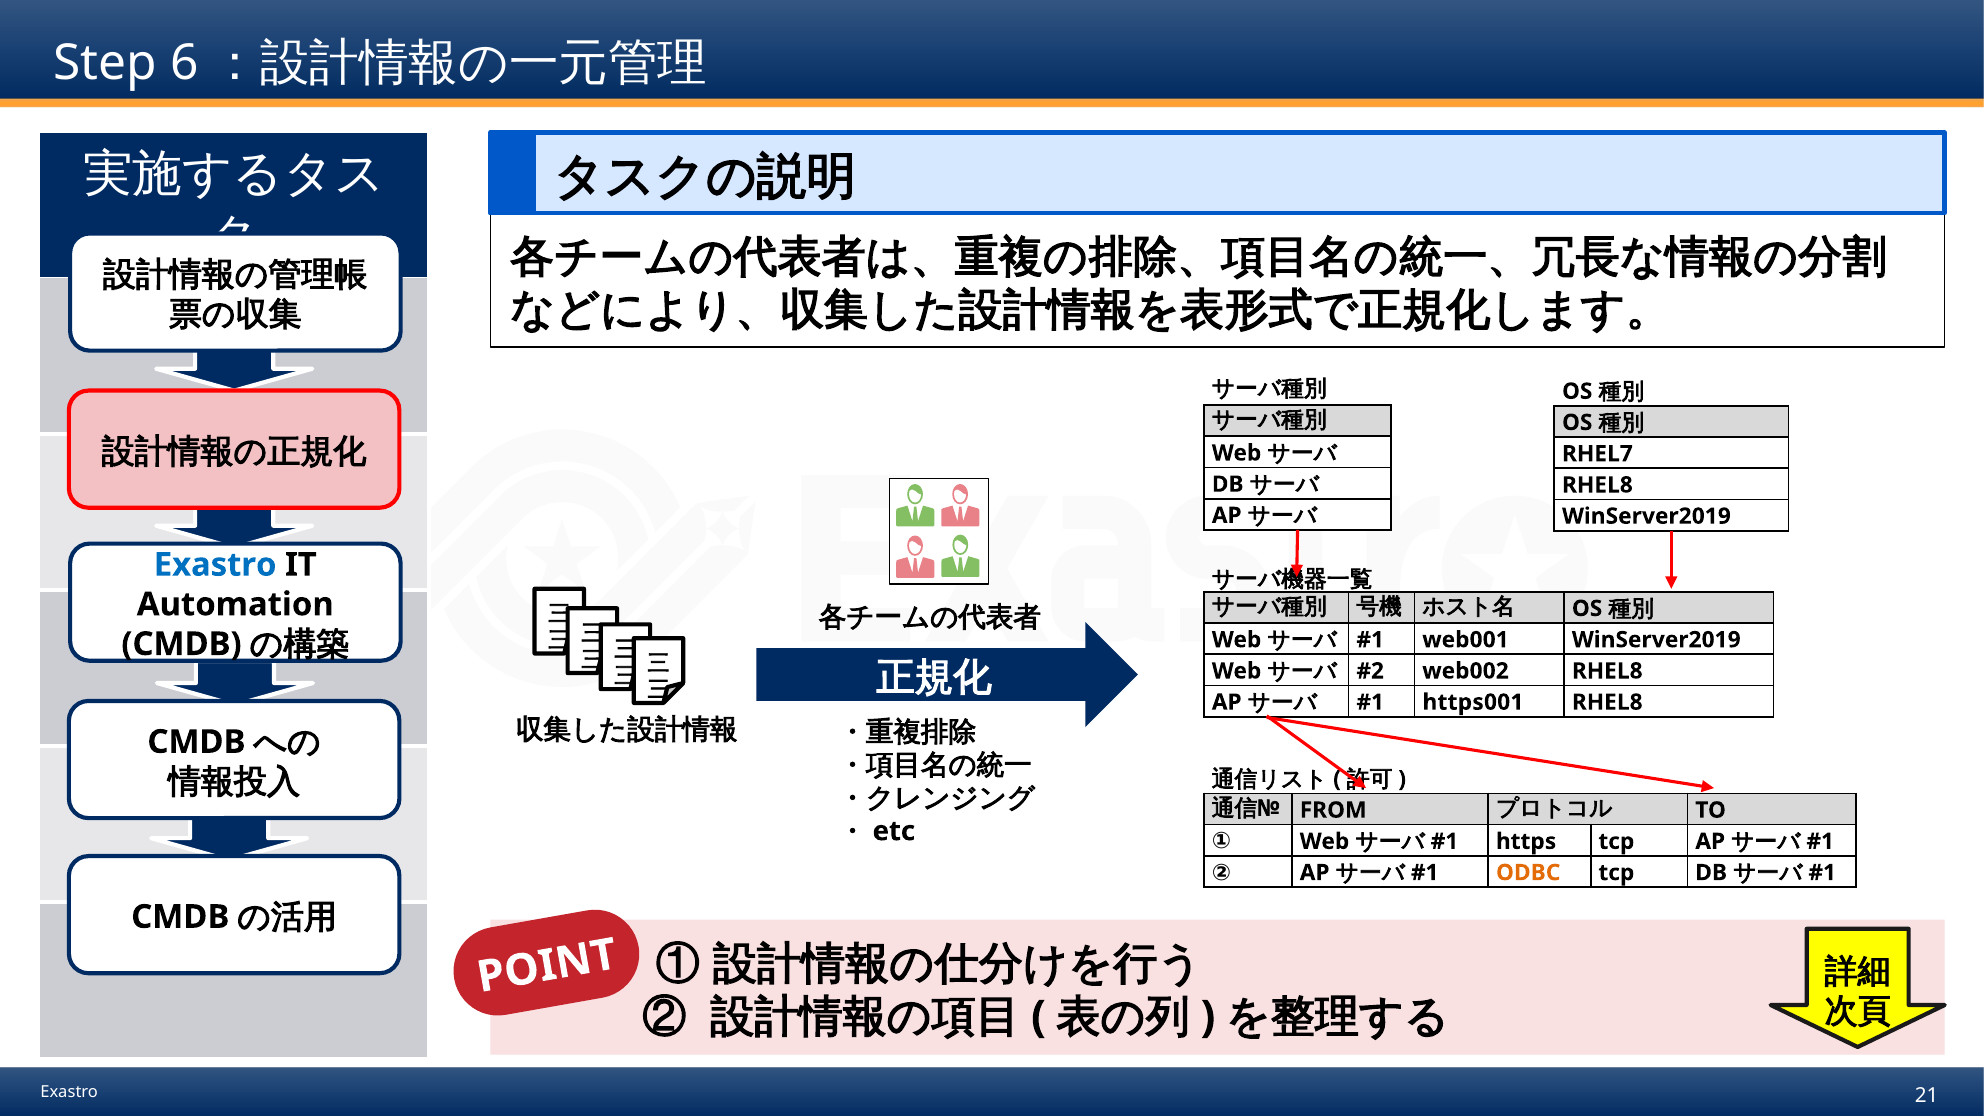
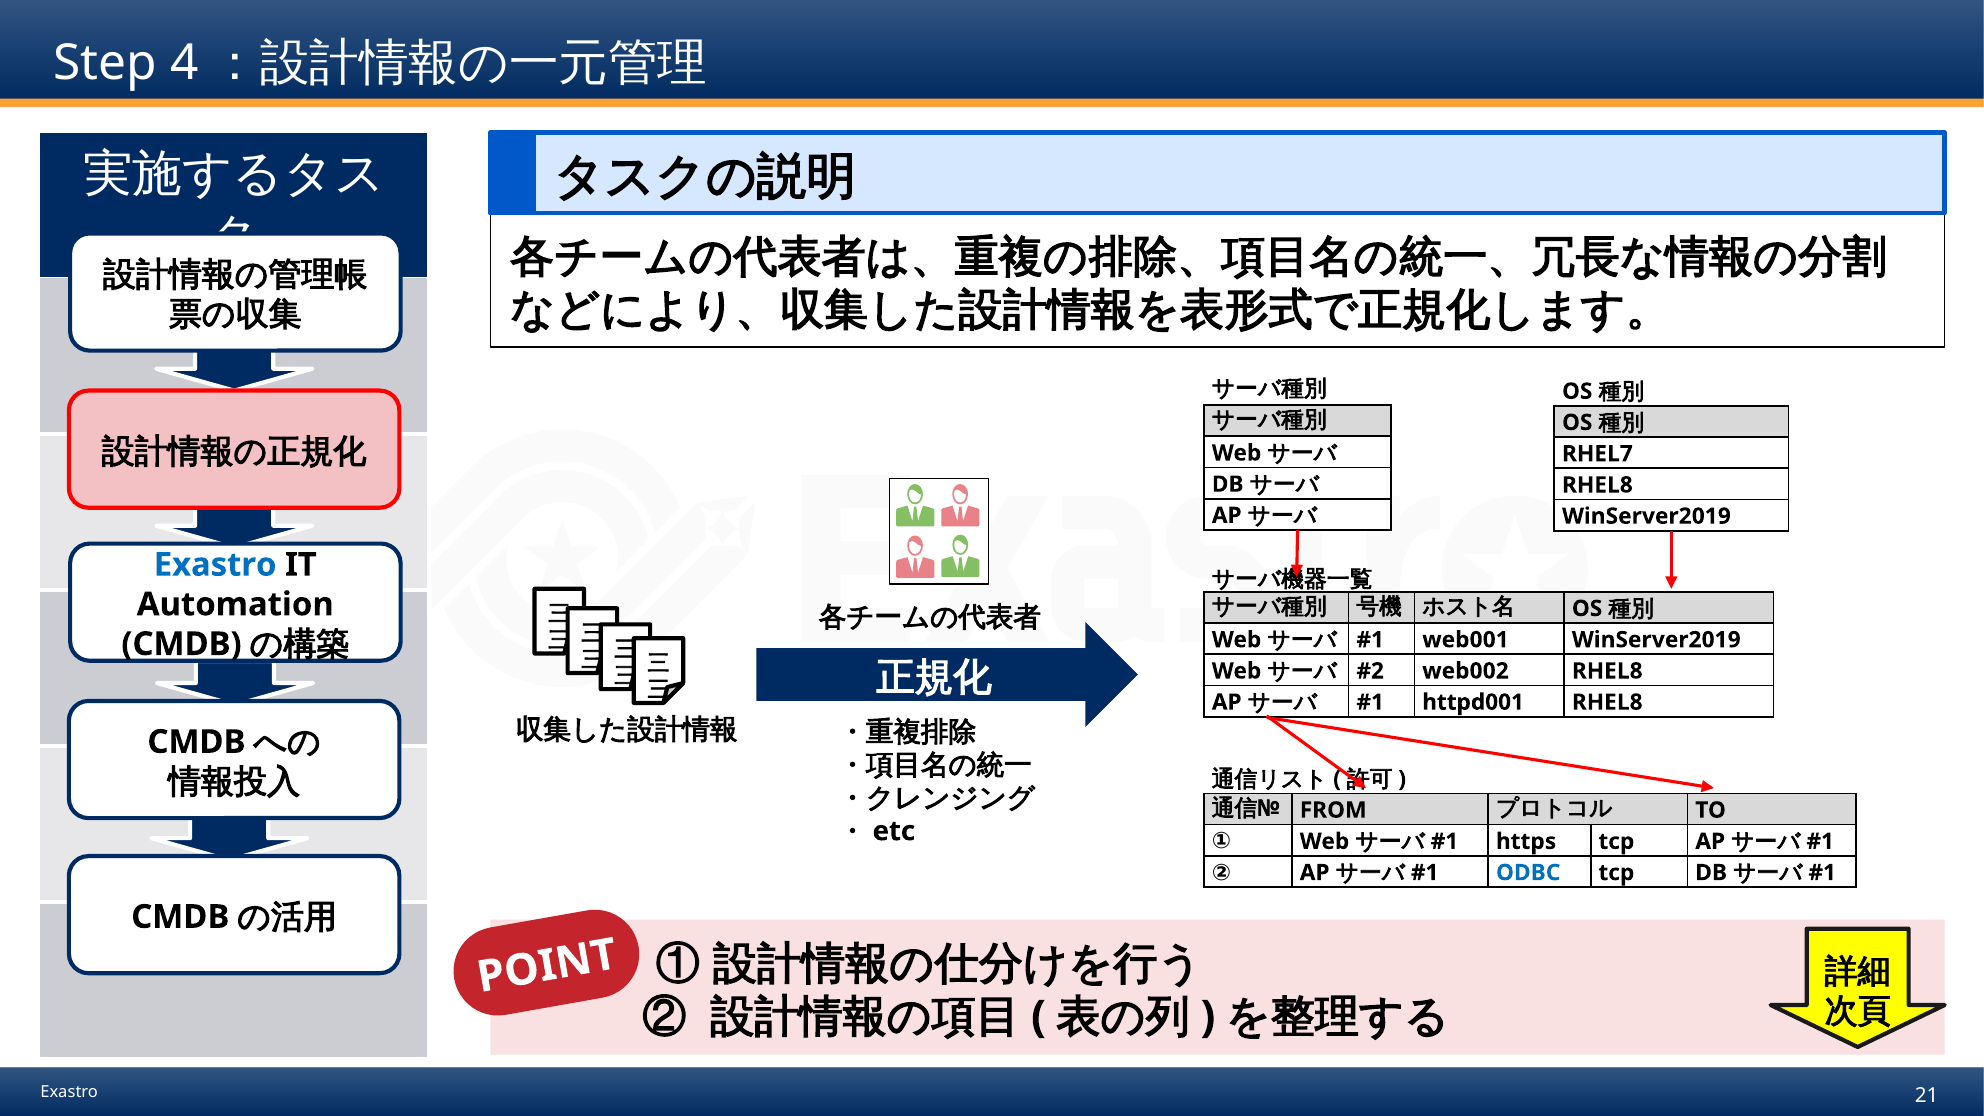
6: 6 -> 4
https001: https001 -> httpd001
ODBC colour: orange -> blue
